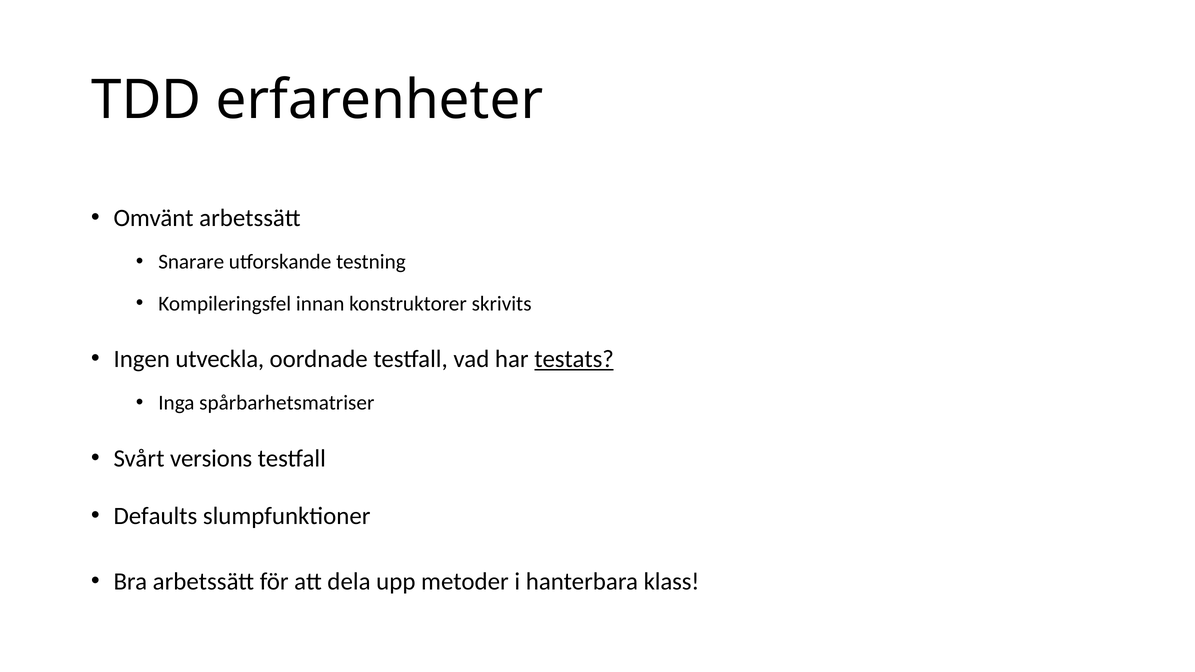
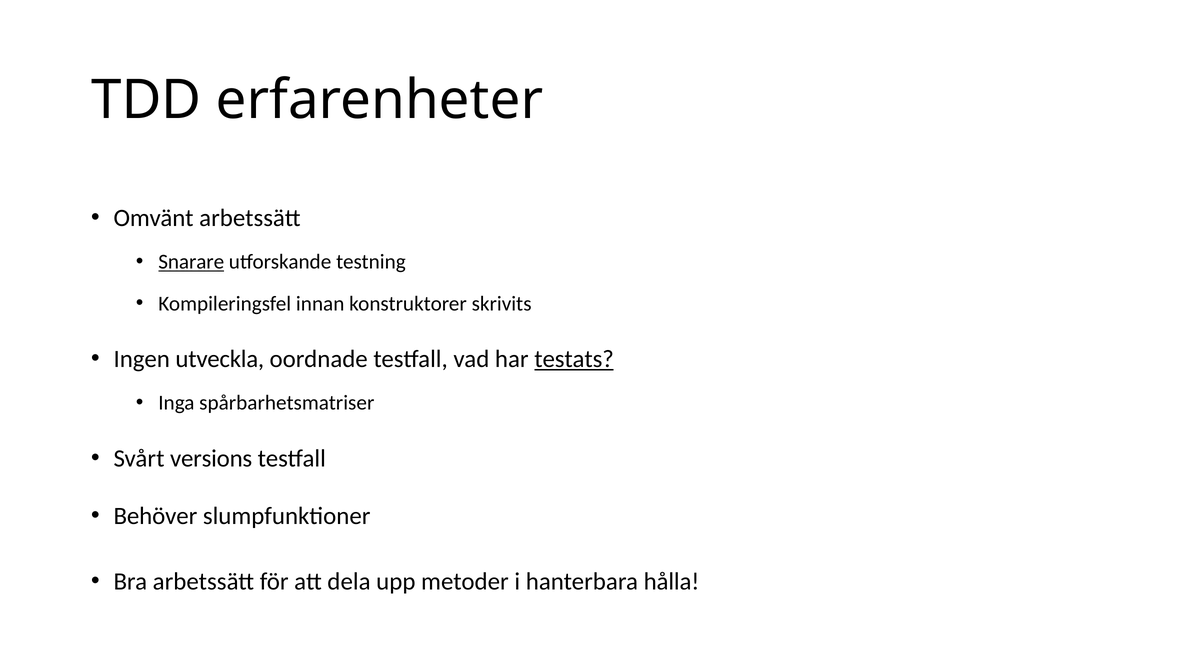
Snarare underline: none -> present
Defaults: Defaults -> Behöver
klass: klass -> hålla
